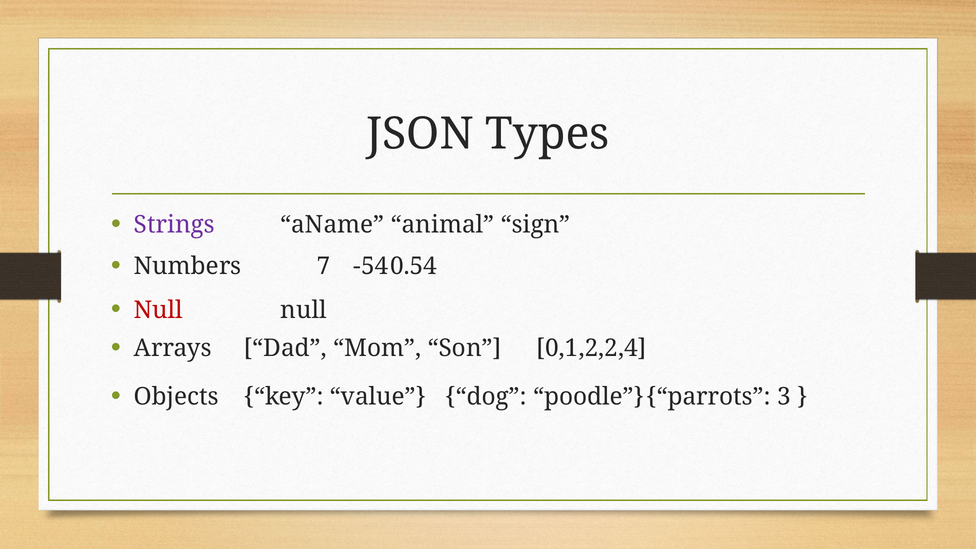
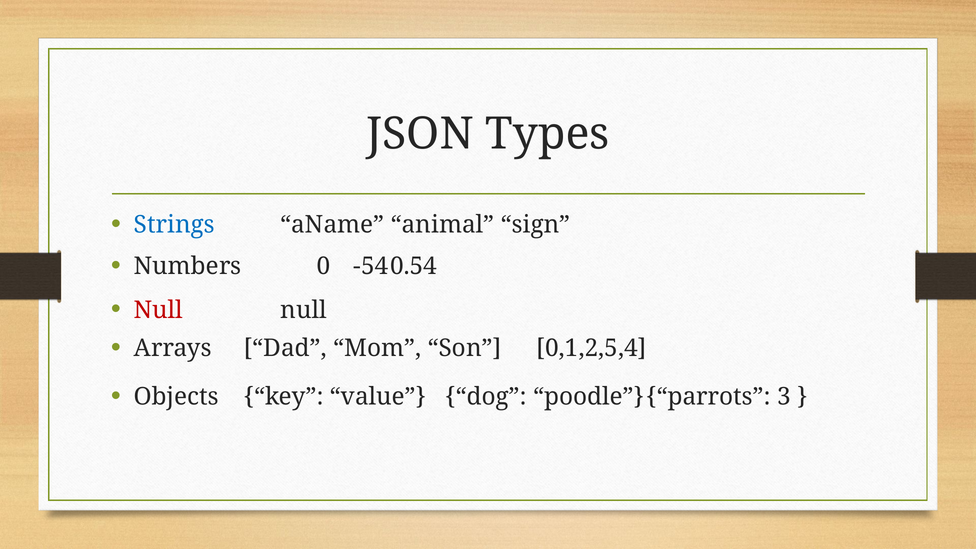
Strings colour: purple -> blue
7: 7 -> 0
0,1,2,2,4: 0,1,2,2,4 -> 0,1,2,5,4
